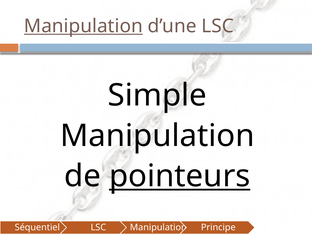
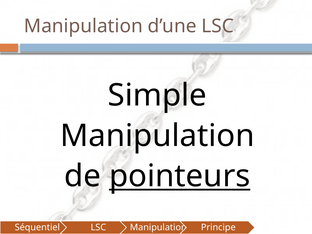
Manipulation at (83, 26) underline: present -> none
